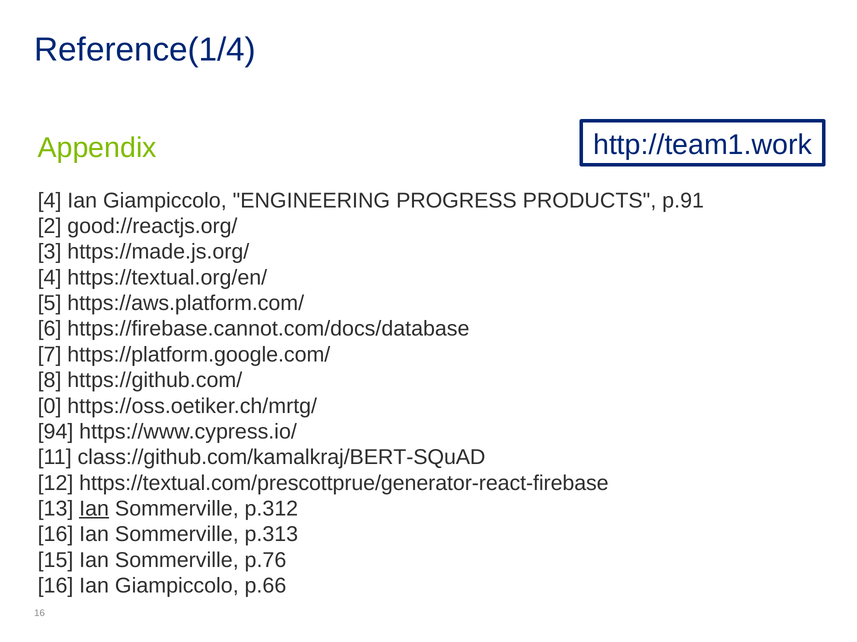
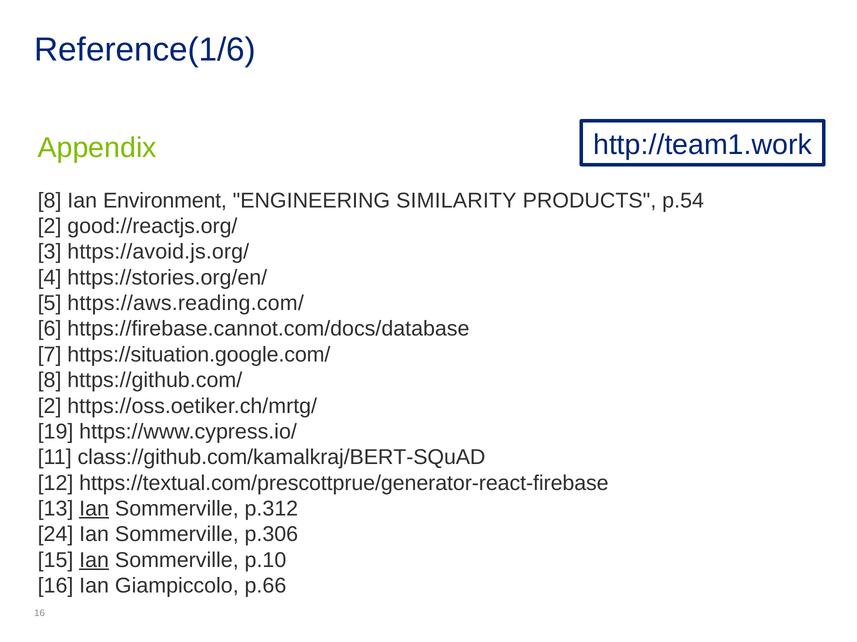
Reference(1/4: Reference(1/4 -> Reference(1/6
4 at (50, 201): 4 -> 8
Giampiccolo at (165, 201): Giampiccolo -> Environment
PROGRESS: PROGRESS -> SIMILARITY
p.91: p.91 -> p.54
https://made.js.org/: https://made.js.org/ -> https://avoid.js.org/
https://textual.org/en/: https://textual.org/en/ -> https://stories.org/en/
https://aws.platform.com/: https://aws.platform.com/ -> https://aws.reading.com/
https://platform.google.com/: https://platform.google.com/ -> https://situation.google.com/
0 at (50, 406): 0 -> 2
94: 94 -> 19
16 at (56, 535): 16 -> 24
p.313: p.313 -> p.306
Ian at (94, 561) underline: none -> present
p.76: p.76 -> p.10
